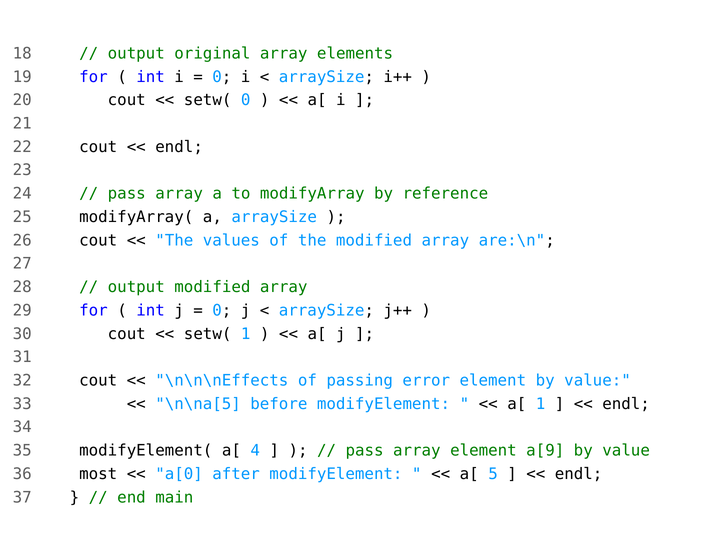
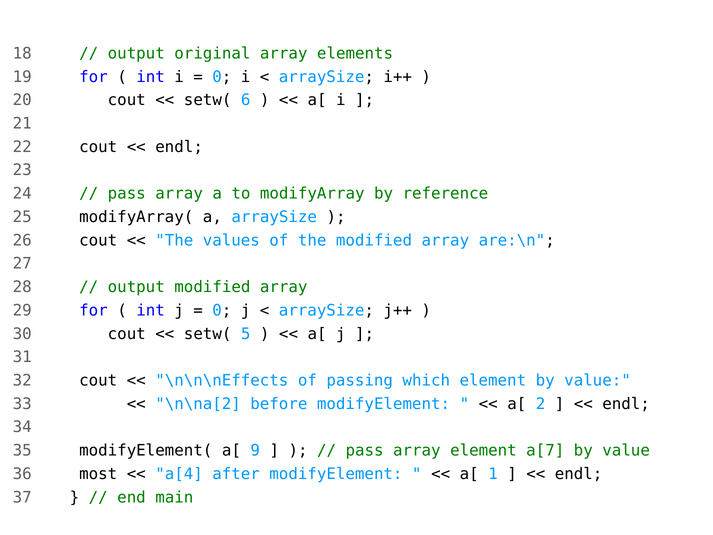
setw( 0: 0 -> 6
setw( 1: 1 -> 5
error: error -> which
\n\na[5: \n\na[5 -> \n\na[2
a[ 1: 1 -> 2
4: 4 -> 9
a[9: a[9 -> a[7
a[0: a[0 -> a[4
5: 5 -> 1
